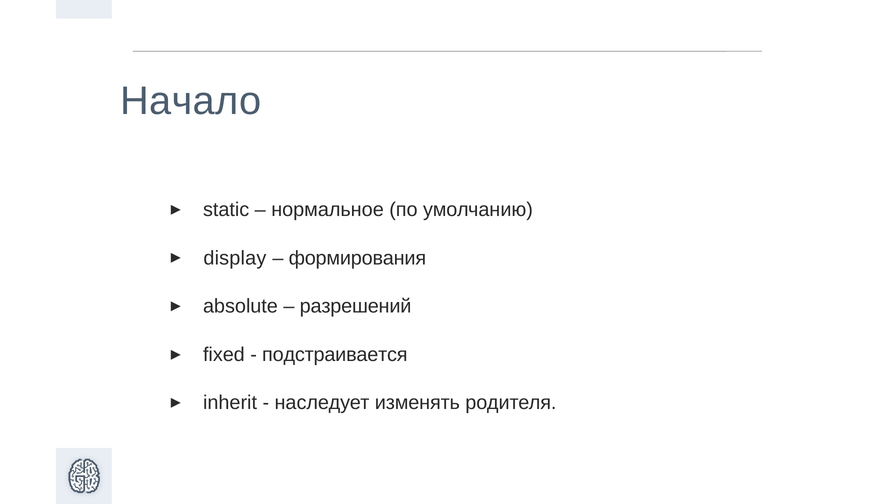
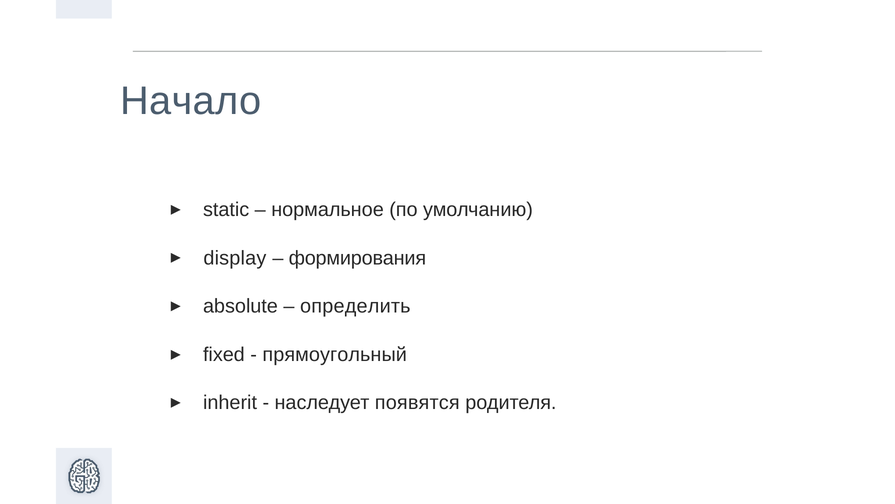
разрешений: разрешений -> определить
подстраивается: подстраивается -> прямоугольный
изменять: изменять -> появятся
